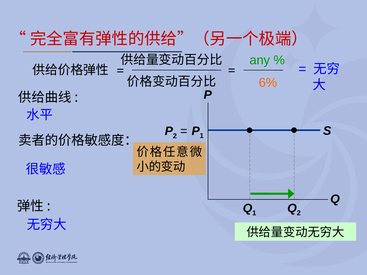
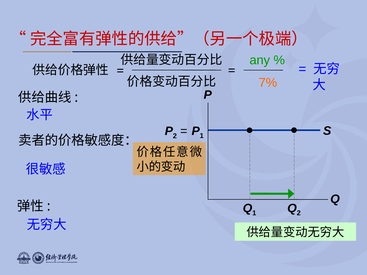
6%: 6% -> 7%
